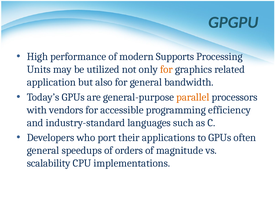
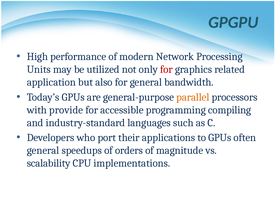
Supports: Supports -> Network
for at (166, 69) colour: orange -> red
vendors: vendors -> provide
efficiency: efficiency -> compiling
